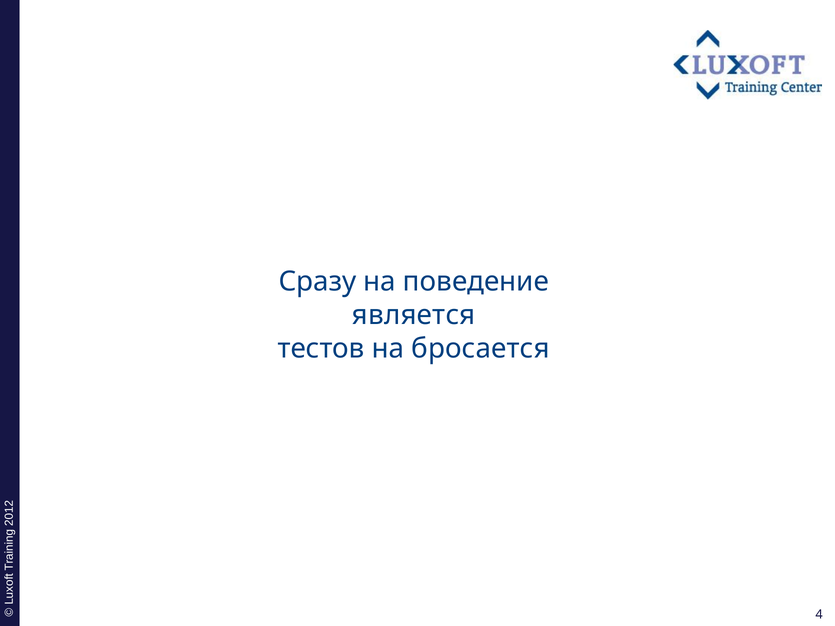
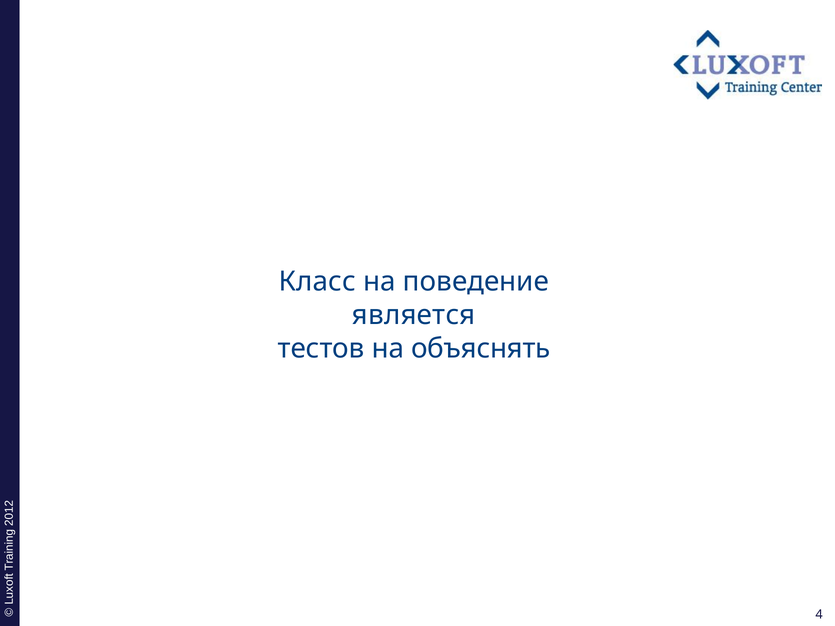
Сразу: Сразу -> Класс
бросается: бросается -> объяснять
